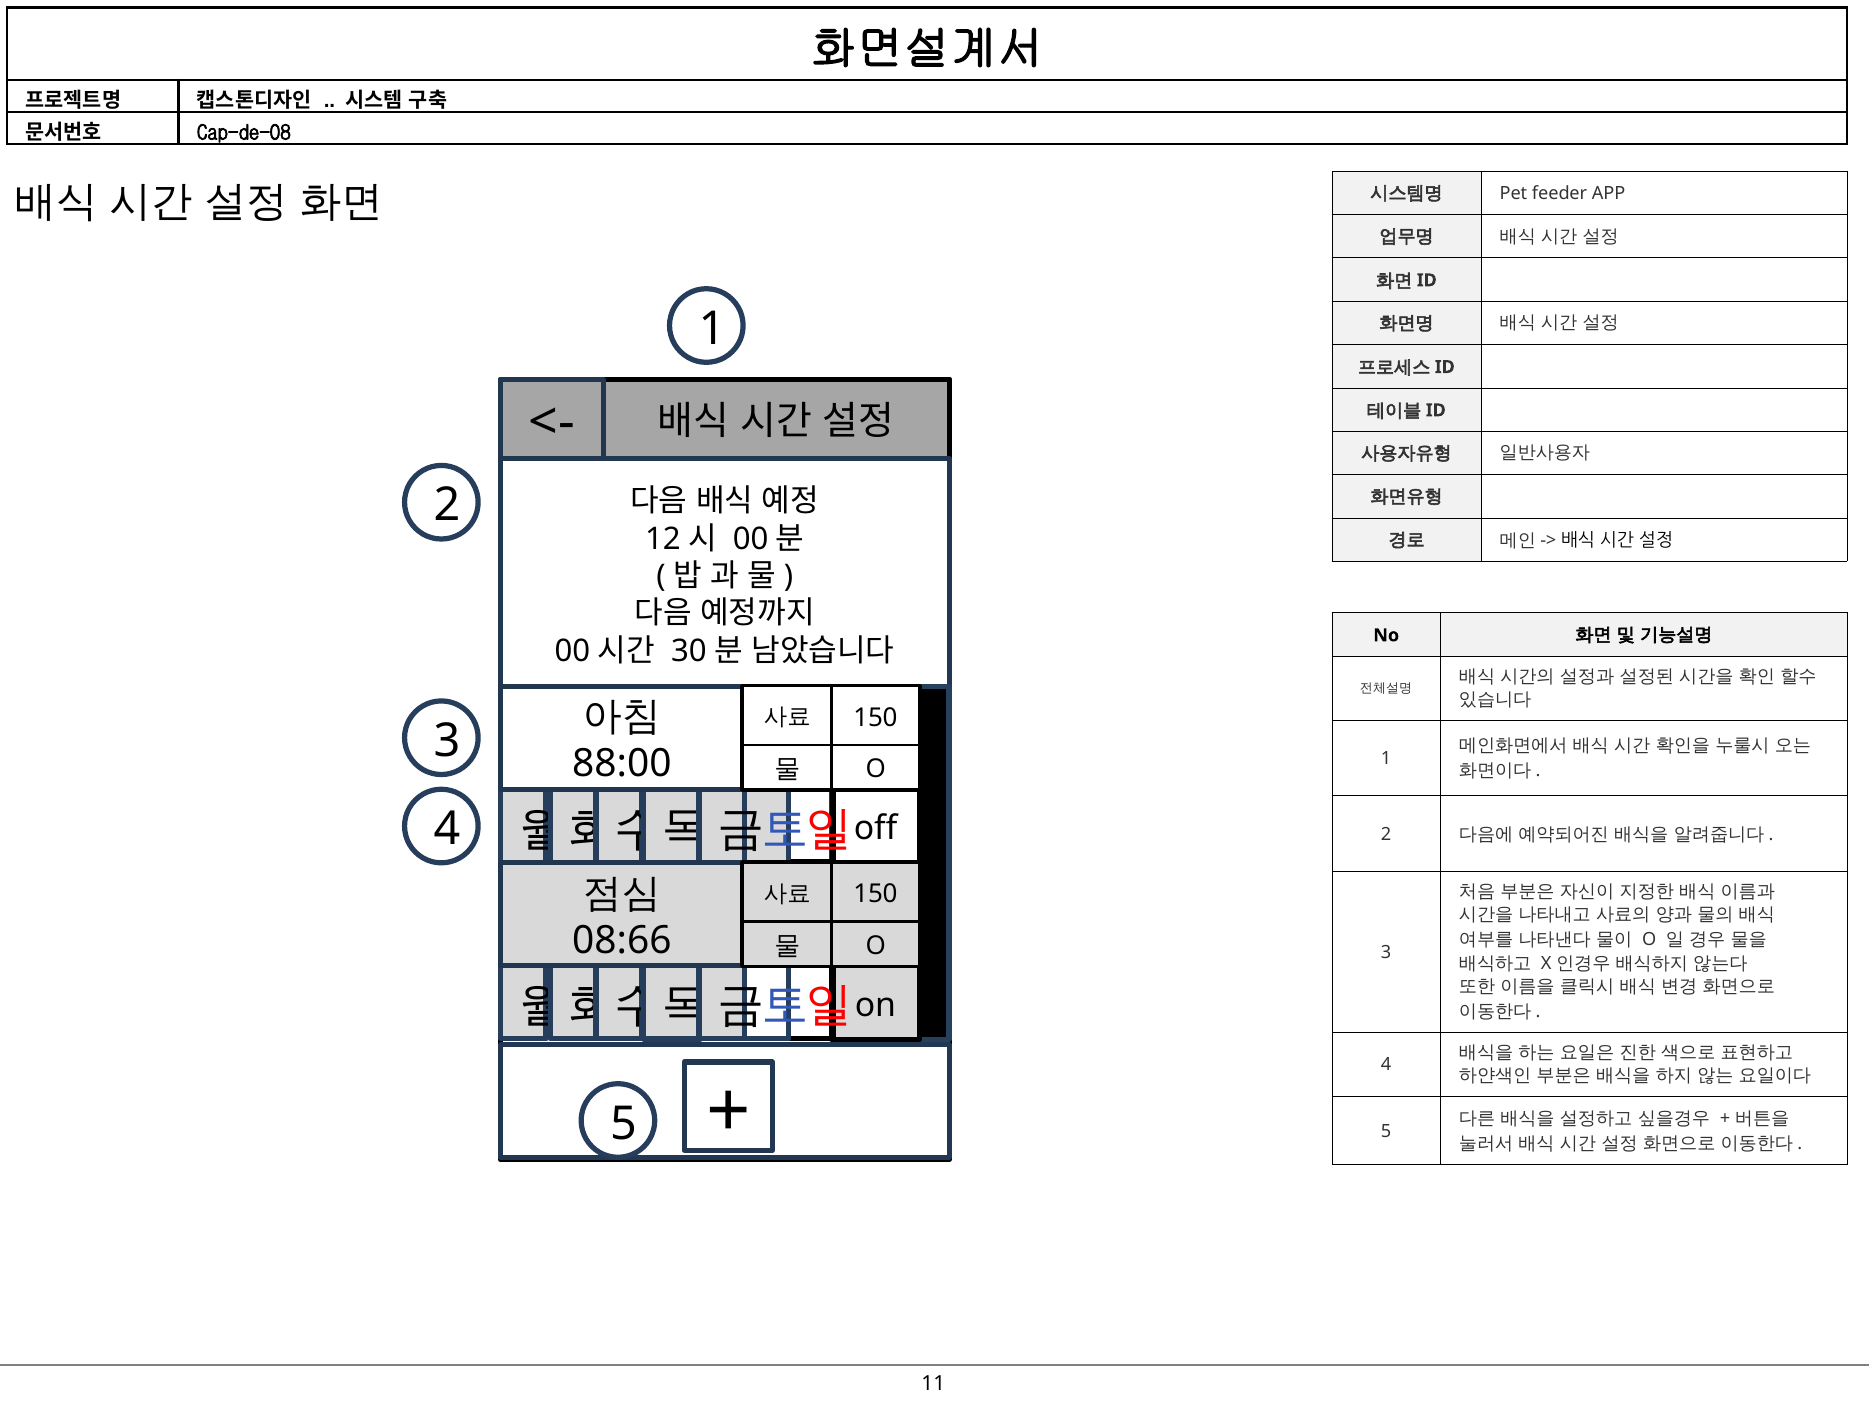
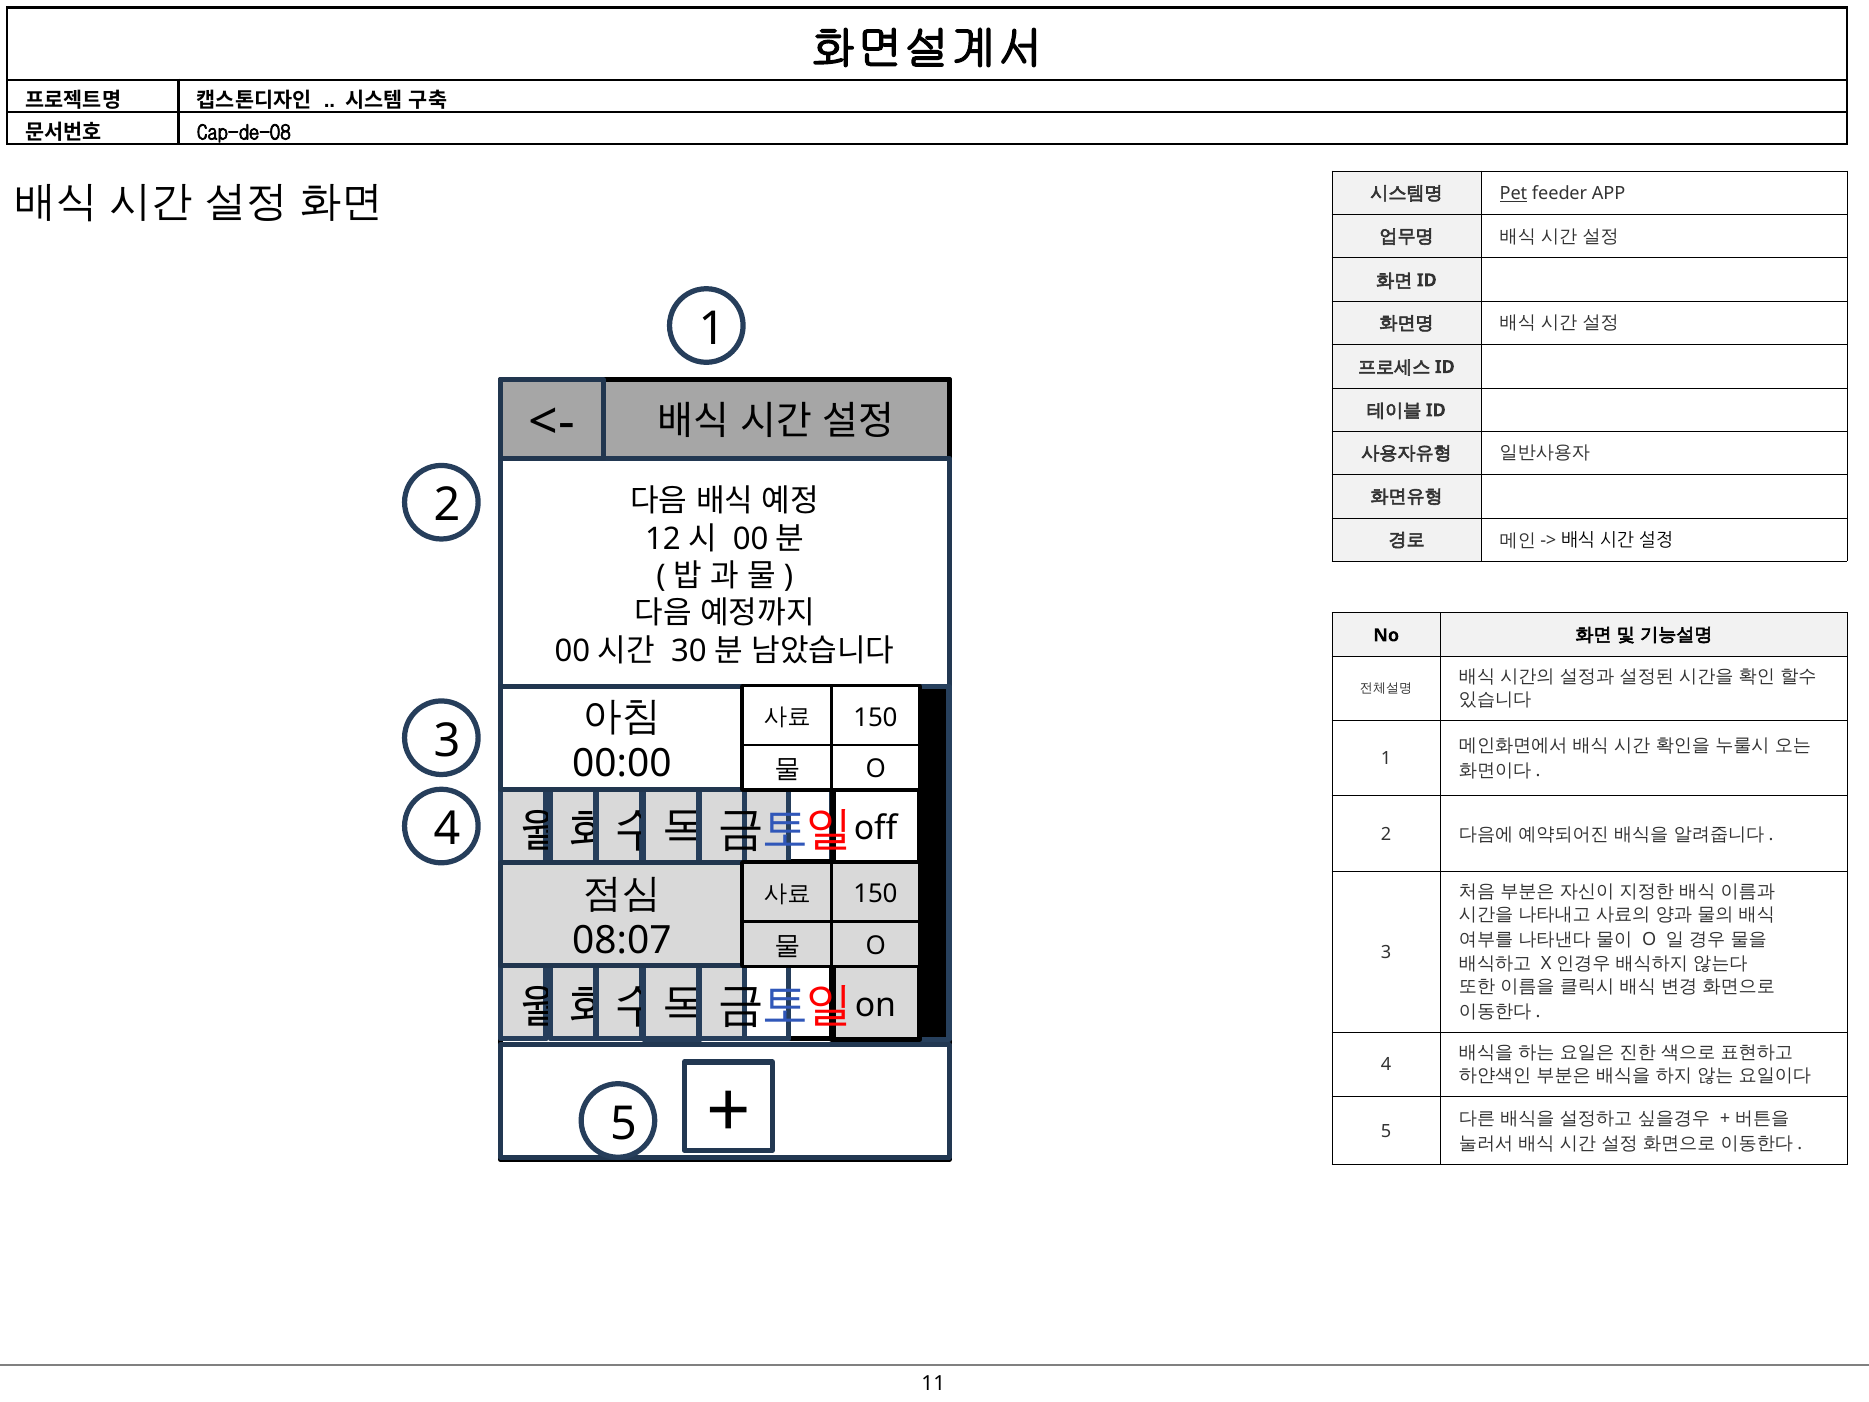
Pet underline: none -> present
88:00: 88:00 -> 00:00
08:66: 08:66 -> 08:07
